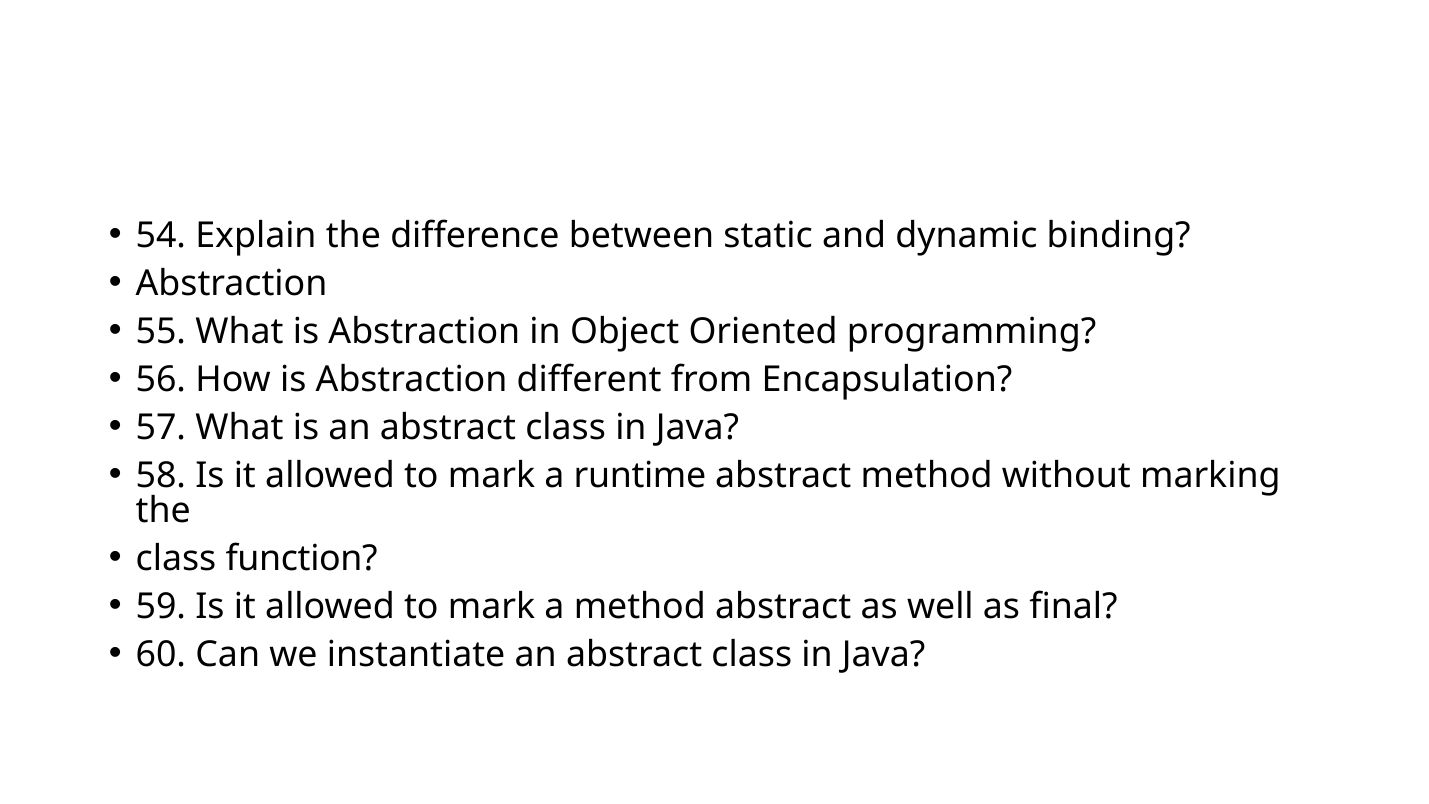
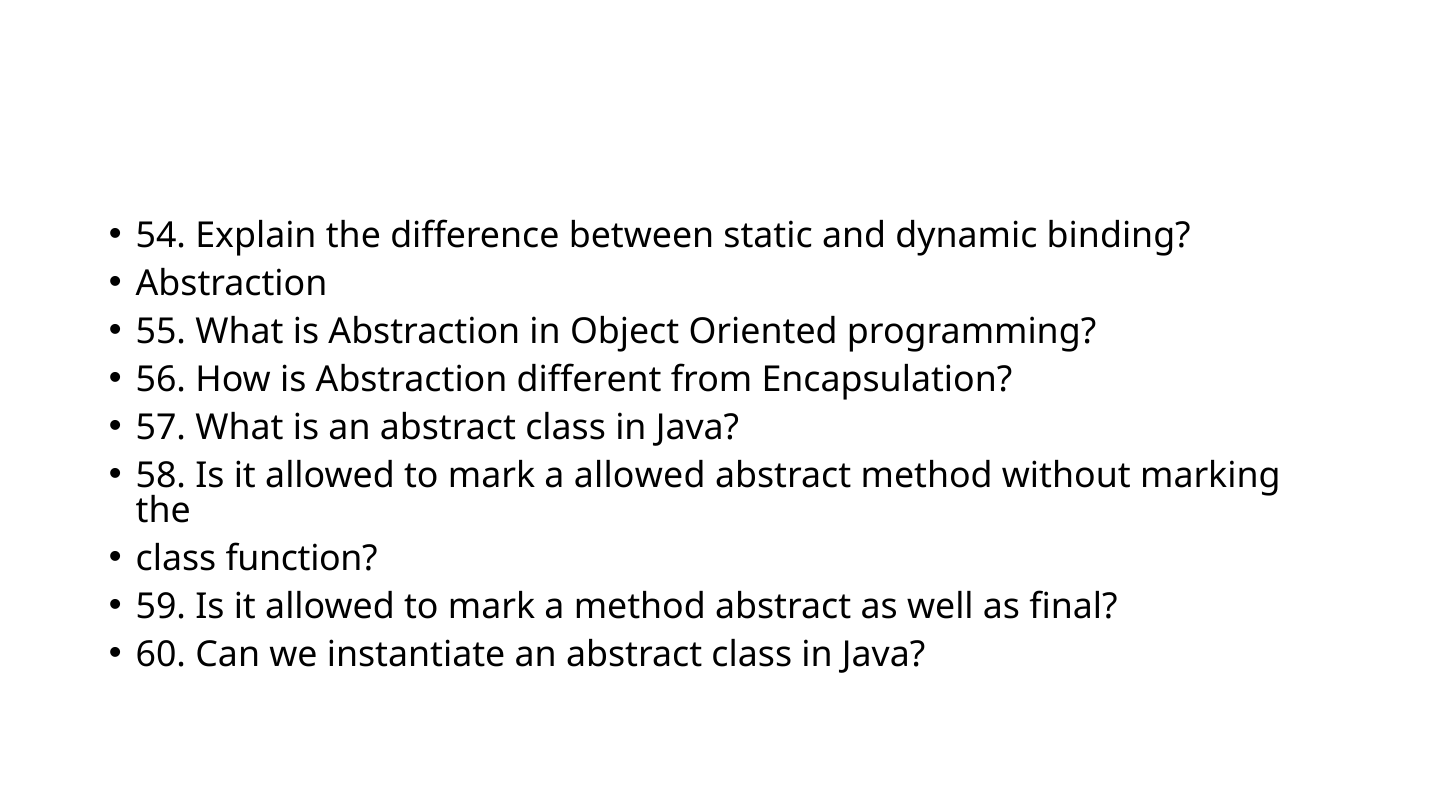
a runtime: runtime -> allowed
